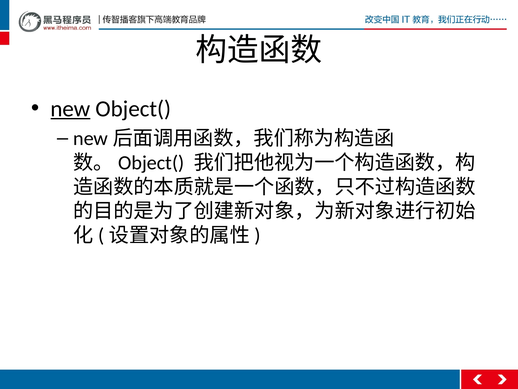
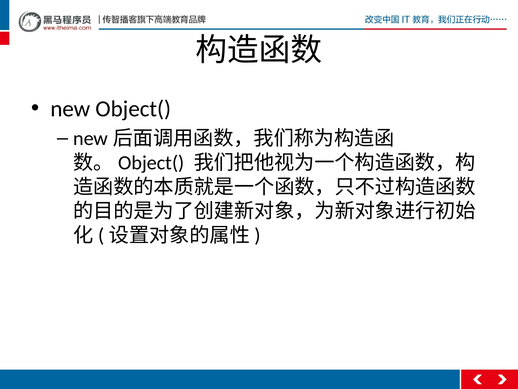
new underline: present -> none
